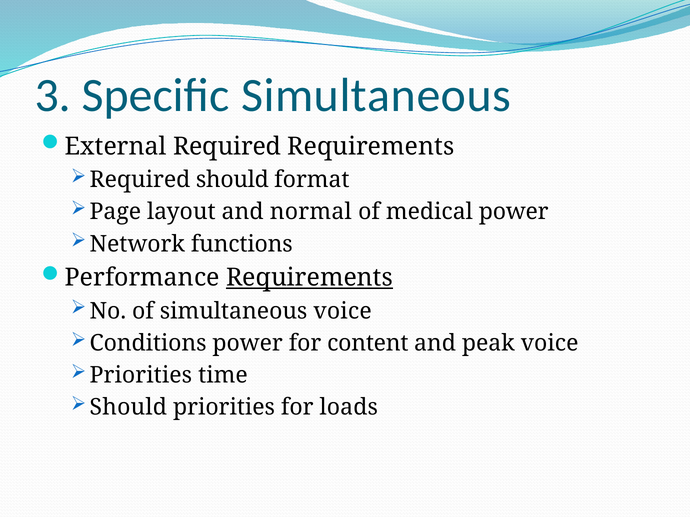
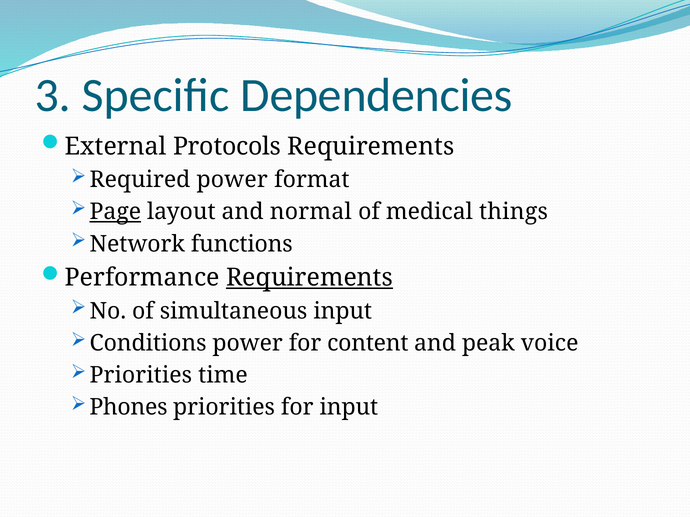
Specific Simultaneous: Simultaneous -> Dependencies
External Required: Required -> Protocols
Required should: should -> power
Page underline: none -> present
medical power: power -> things
simultaneous voice: voice -> input
Should at (128, 408): Should -> Phones
for loads: loads -> input
